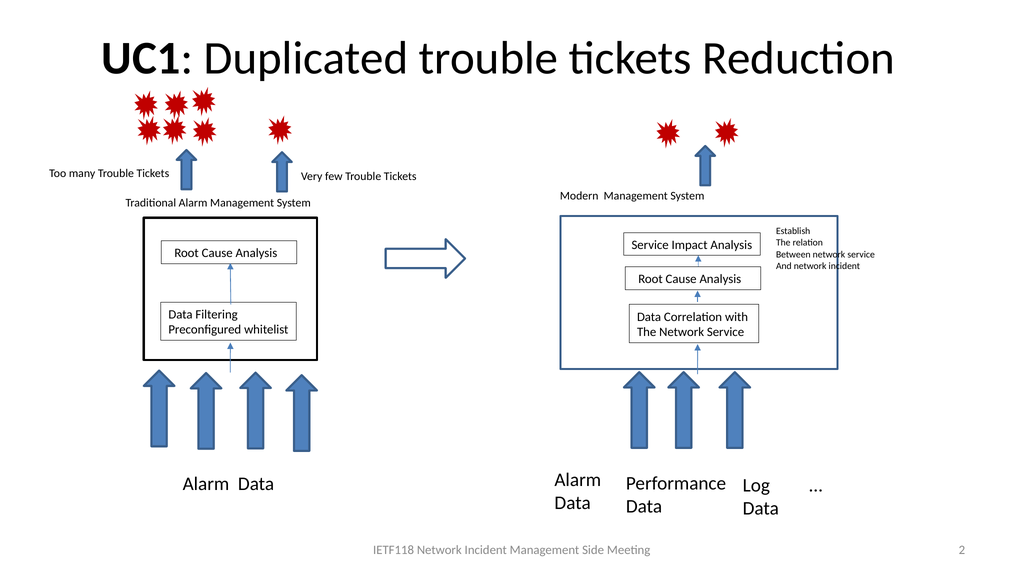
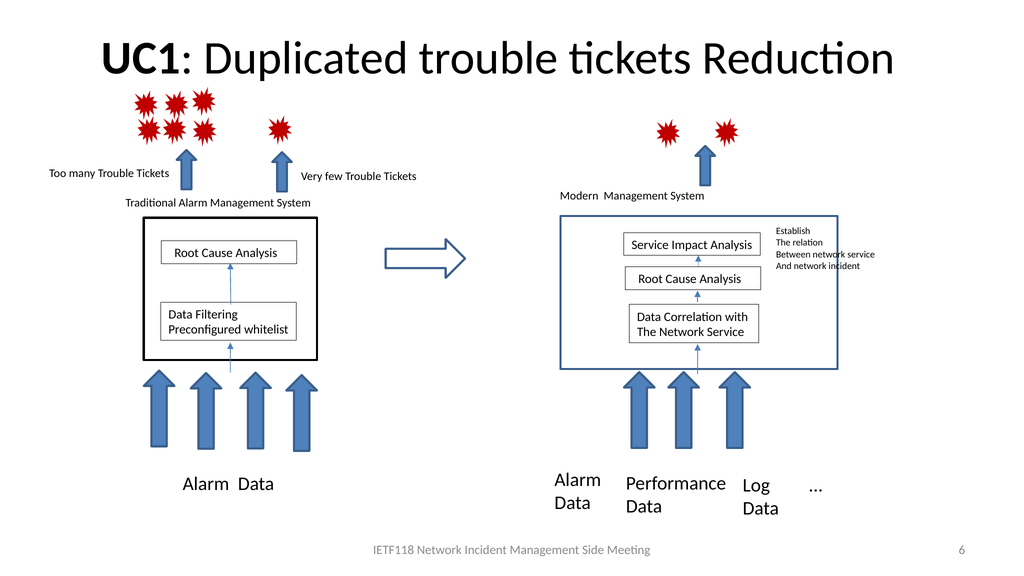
2: 2 -> 6
